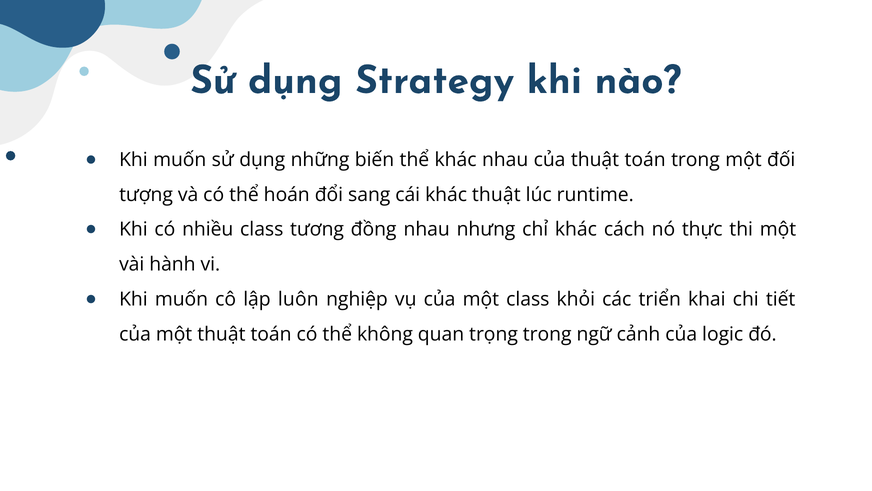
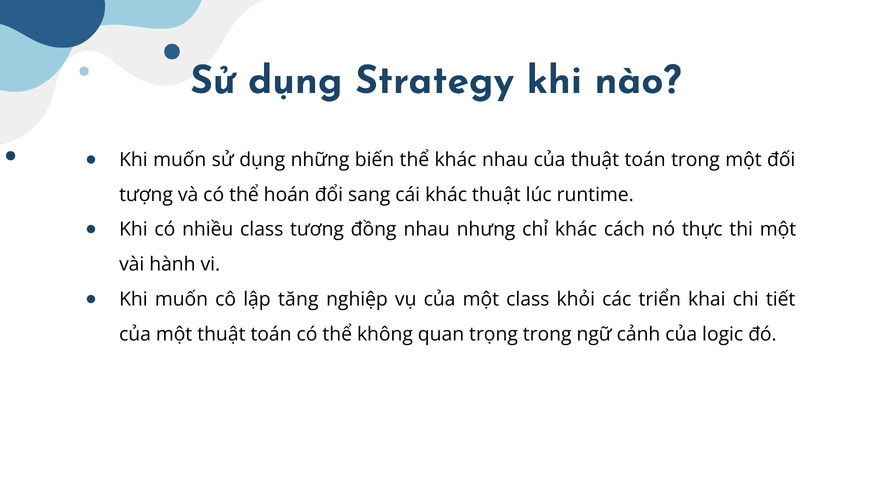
luôn: luôn -> tăng
